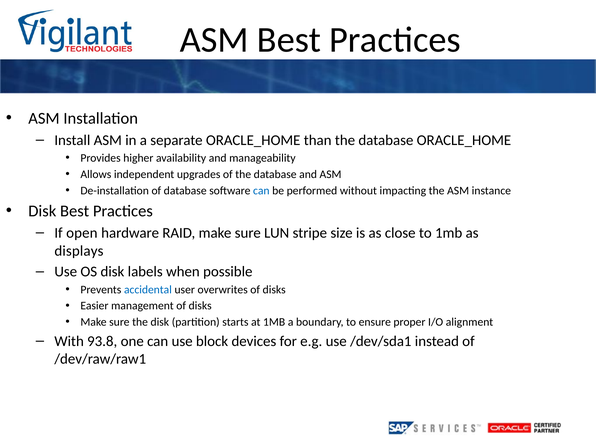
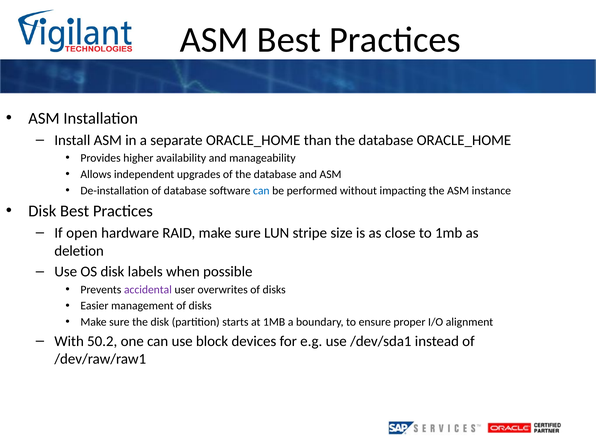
displays: displays -> deletion
accidental colour: blue -> purple
93.8: 93.8 -> 50.2
